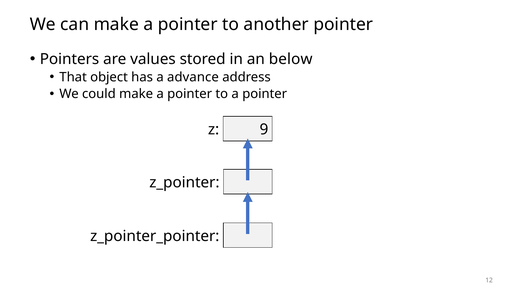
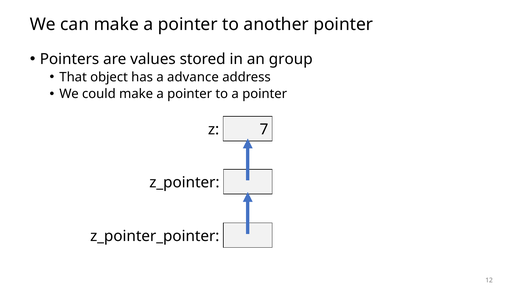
below: below -> group
9: 9 -> 7
